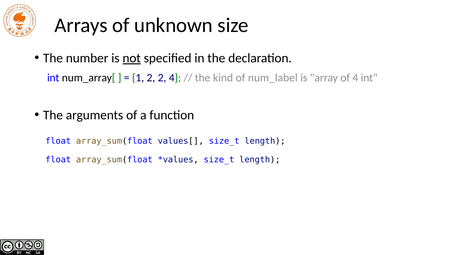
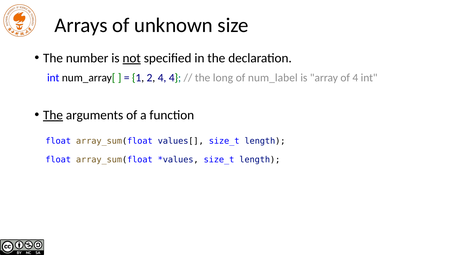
2 2: 2 -> 4
kind: kind -> long
The at (53, 115) underline: none -> present
